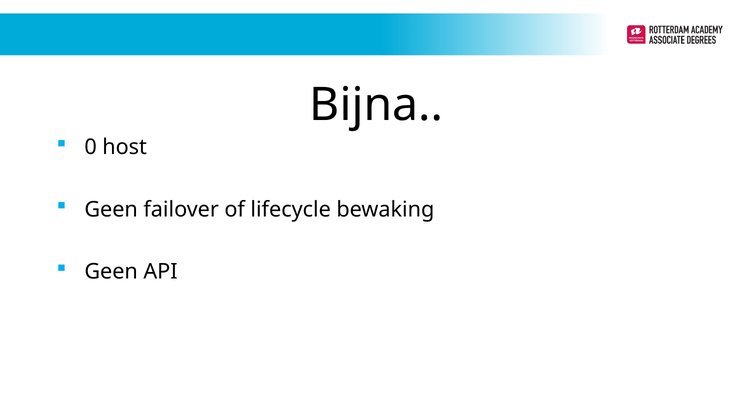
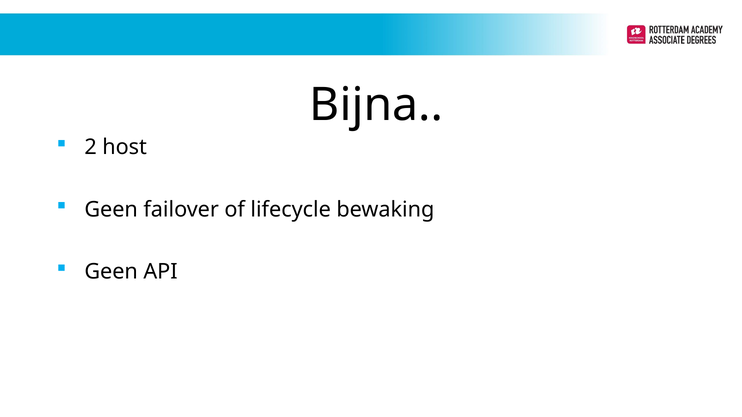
0: 0 -> 2
